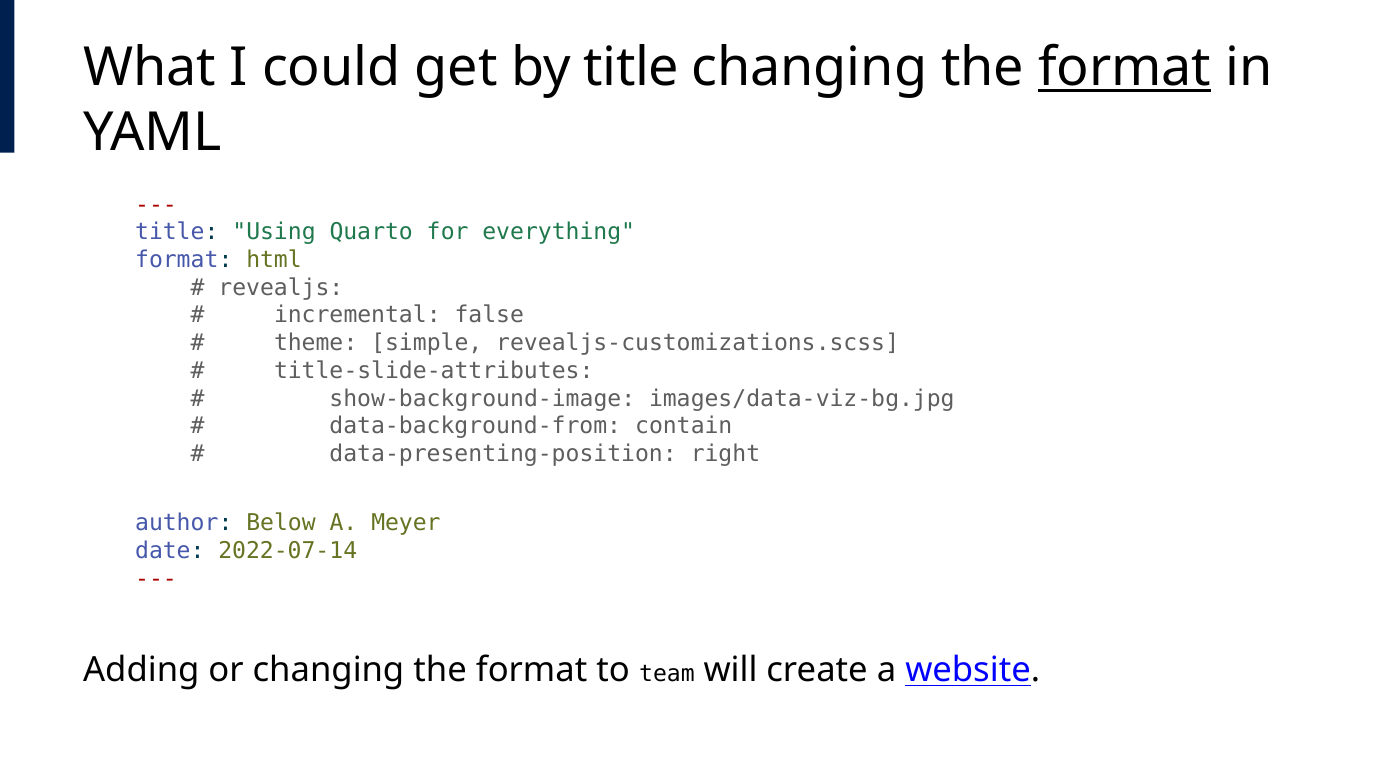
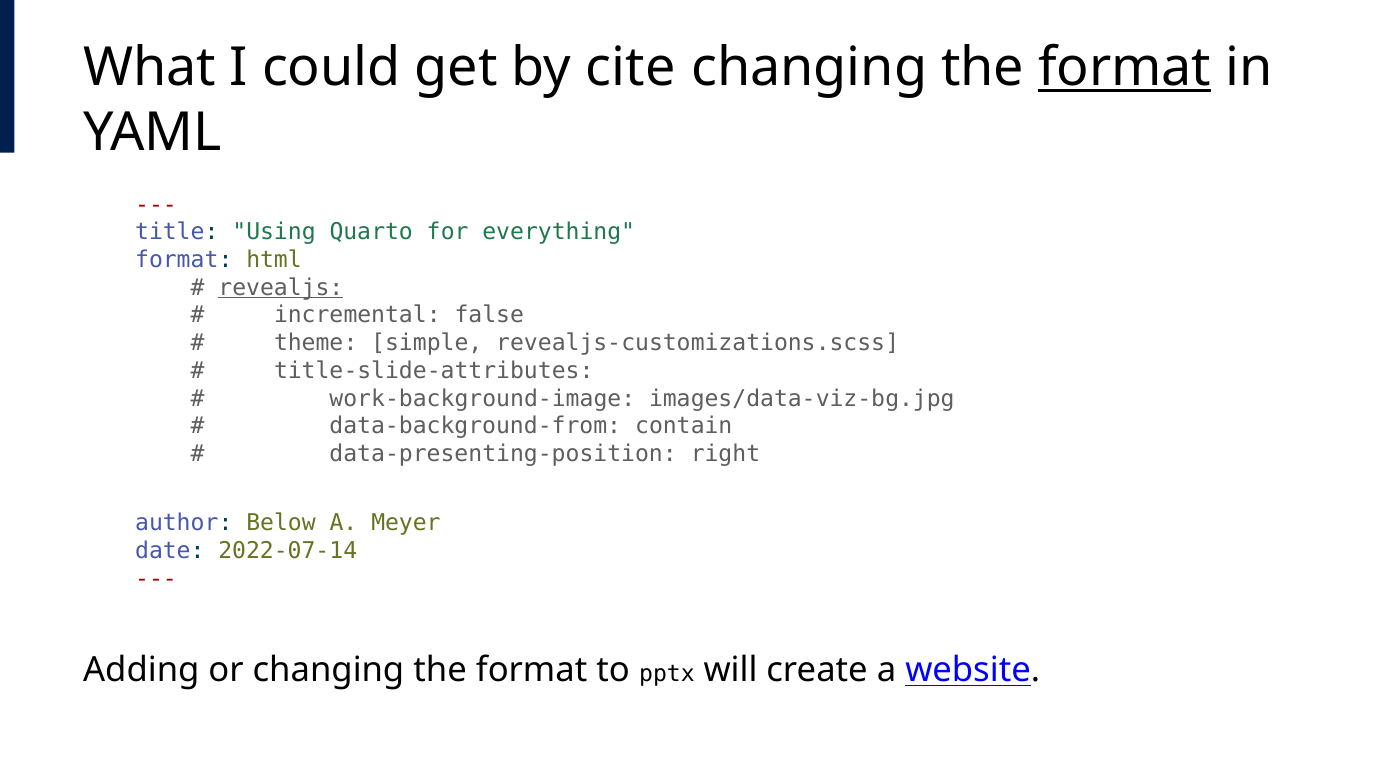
by title: title -> cite
revealjs underline: none -> present
show-background-image: show-background-image -> work-background-image
team: team -> pptx
